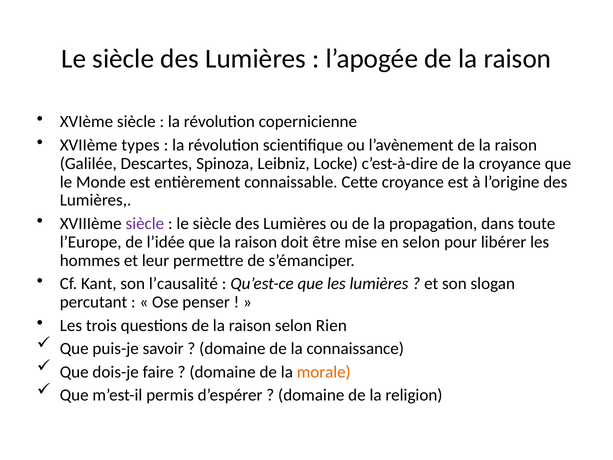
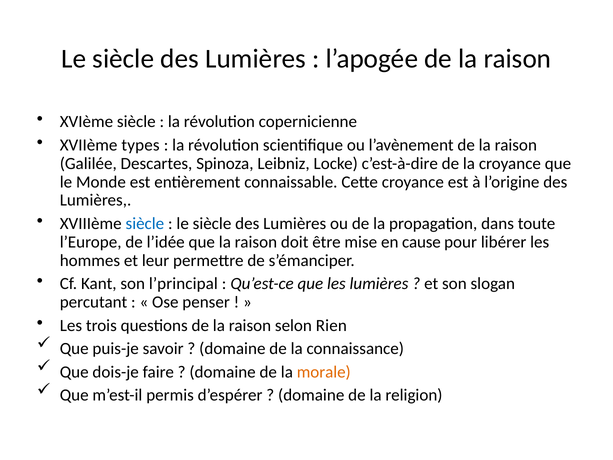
siècle at (145, 224) colour: purple -> blue
en selon: selon -> cause
l’causalité: l’causalité -> l’principal
